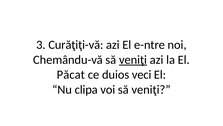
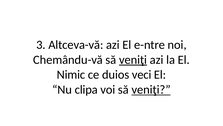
Curăţiţi-vă: Curăţiţi-vă -> Altceva-vă
Păcat: Păcat -> Nimic
veniţi at (151, 89) underline: none -> present
